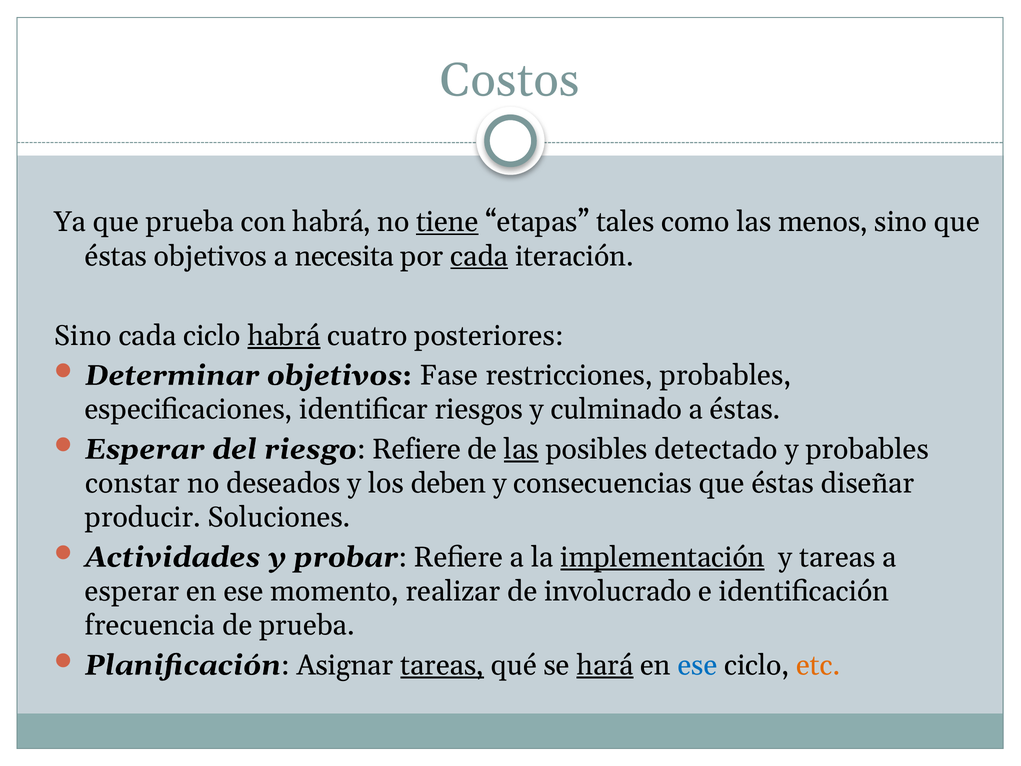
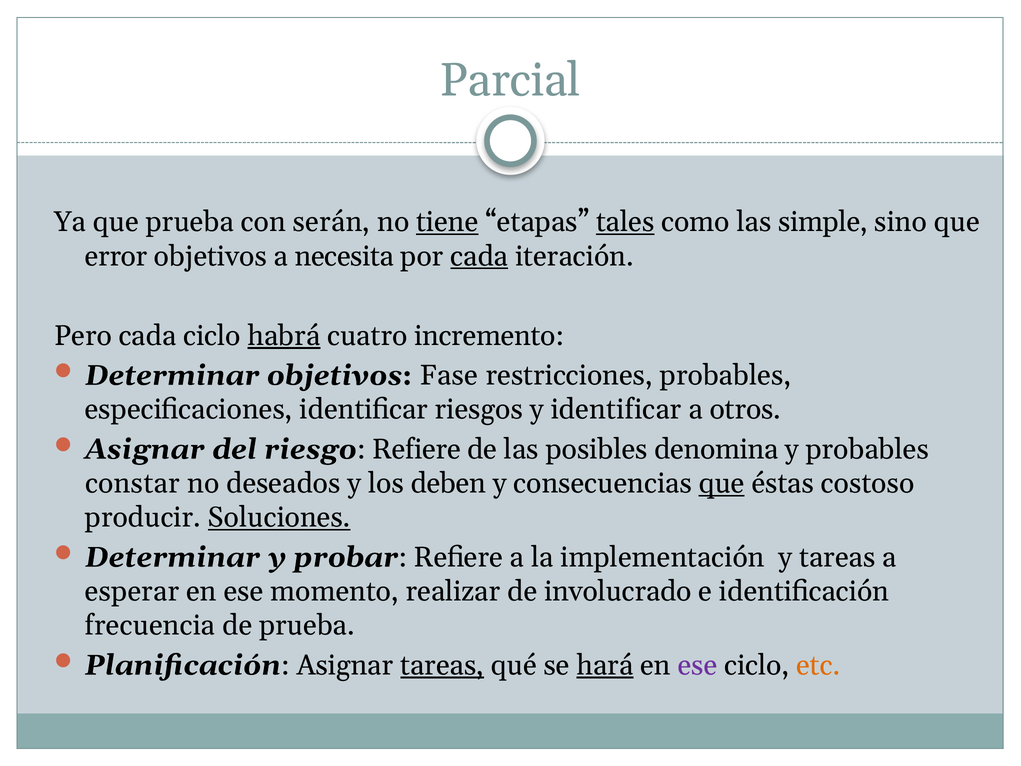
Costos: Costos -> Parcial
con habrá: habrá -> serán
tales underline: none -> present
menos: menos -> simple
éstas at (116, 256): éstas -> error
Sino at (83, 336): Sino -> Pero
posteriores: posteriores -> incremento
y culminado: culminado -> identificar
a éstas: éstas -> otros
Esperar at (145, 449): Esperar -> Asignar
las at (521, 449) underline: present -> none
detectado: detectado -> denomina
que at (722, 483) underline: none -> present
diseñar: diseñar -> costoso
Soluciones underline: none -> present
Actividades at (172, 557): Actividades -> Determinar
implementación underline: present -> none
ese at (697, 665) colour: blue -> purple
